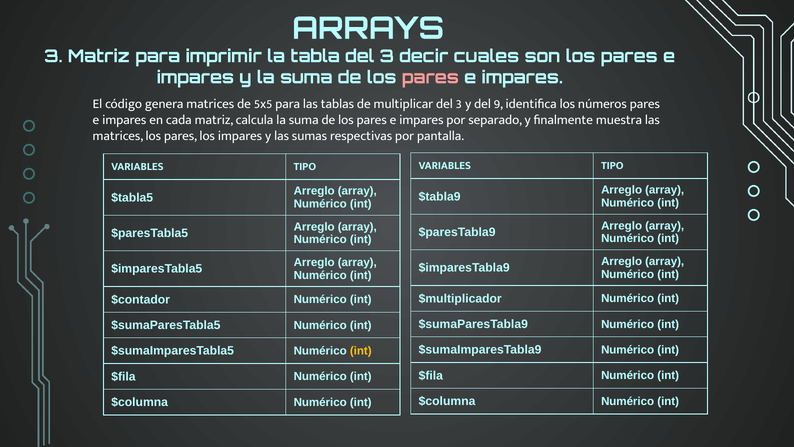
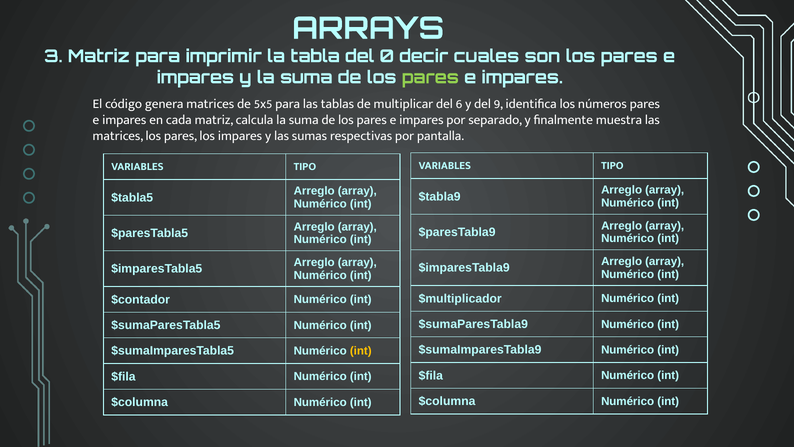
tabla del 3: 3 -> 0
pares at (430, 77) colour: pink -> light green
multiplicar del 3: 3 -> 6
